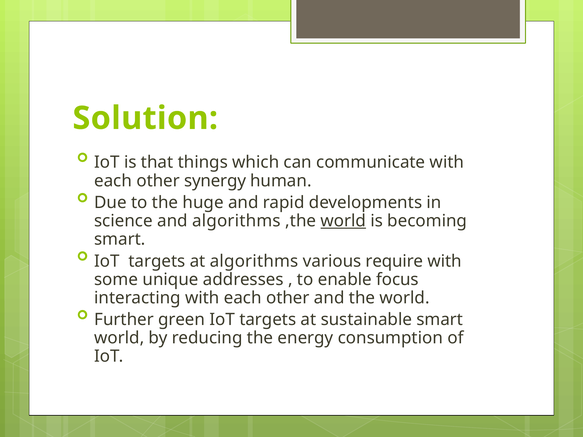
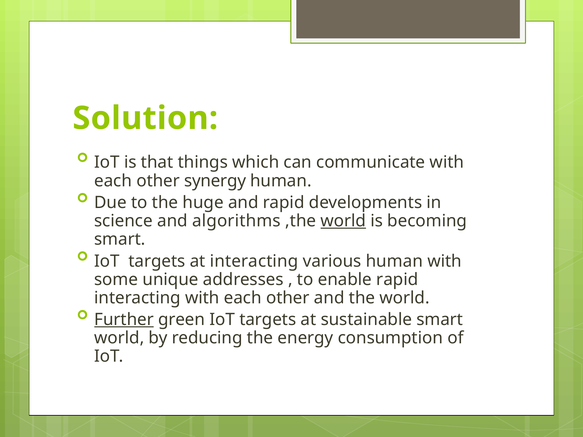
at algorithms: algorithms -> interacting
various require: require -> human
enable focus: focus -> rapid
Further underline: none -> present
